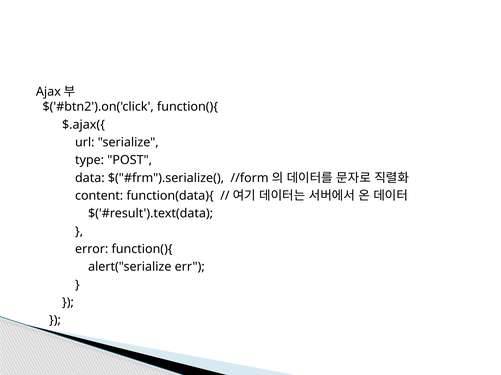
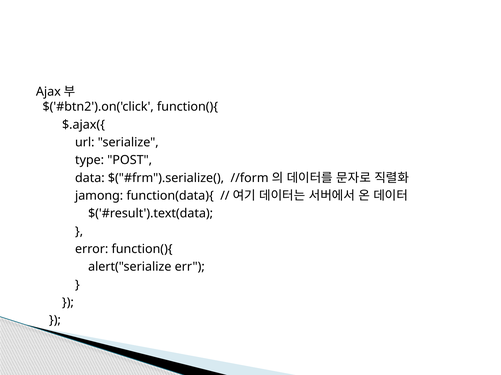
content: content -> jamong
